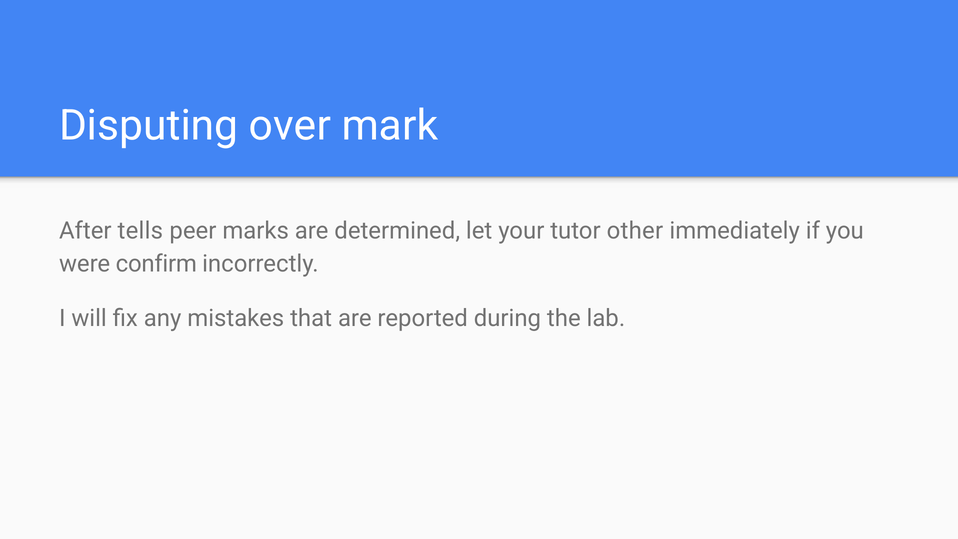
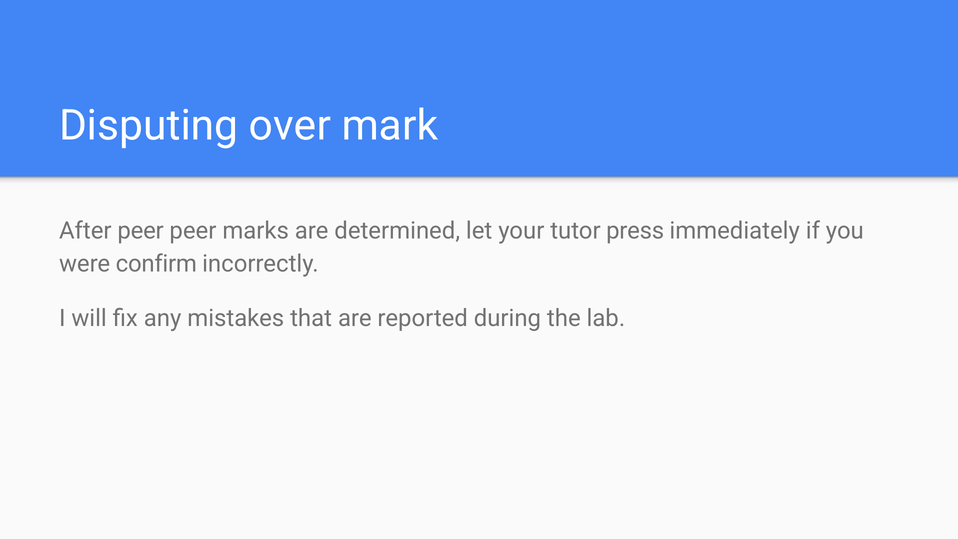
After tells: tells -> peer
other: other -> press
